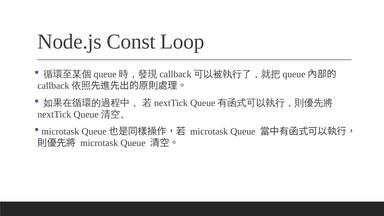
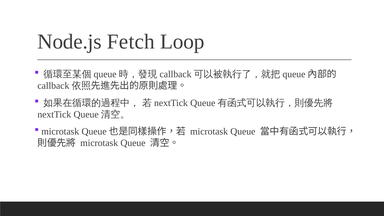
Const: Const -> Fetch
